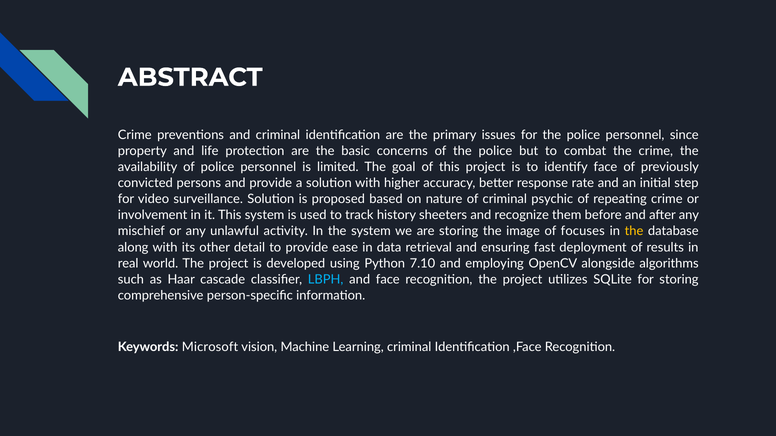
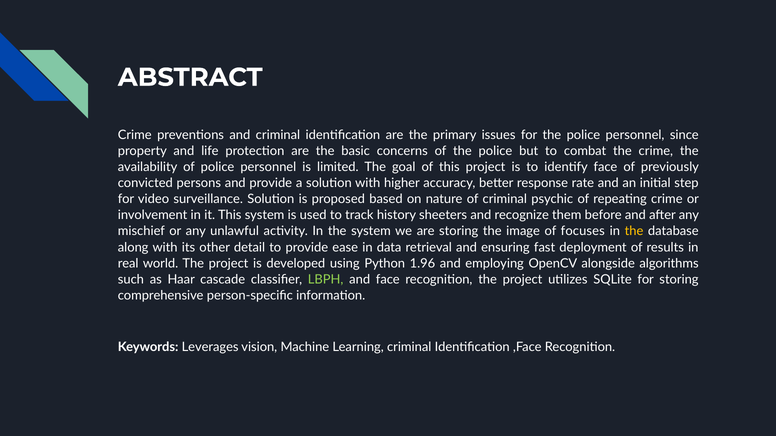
7.10: 7.10 -> 1.96
LBPH colour: light blue -> light green
Microsoft: Microsoft -> Leverages
